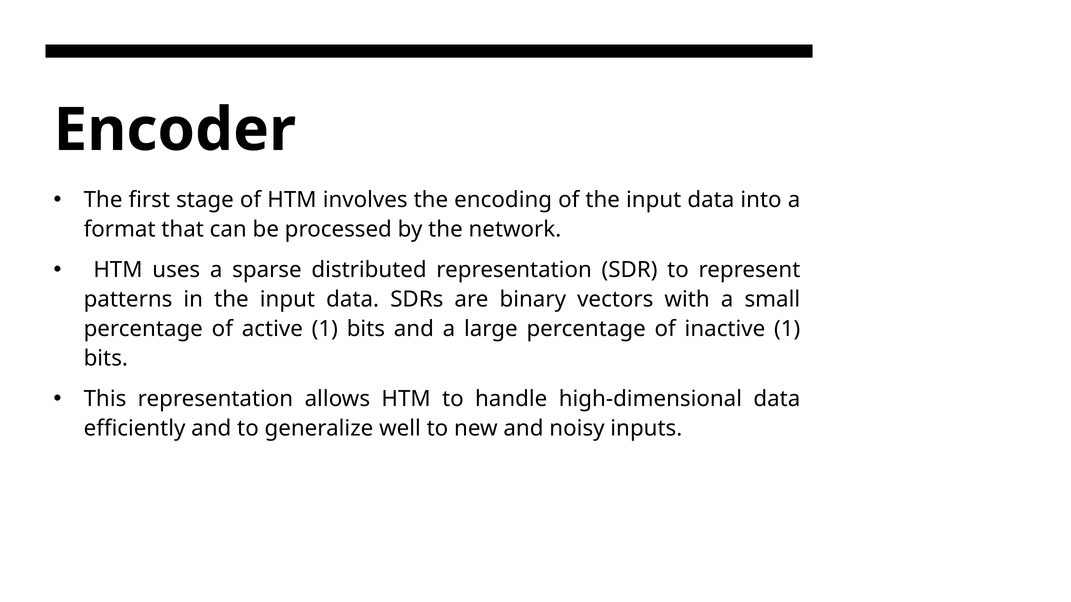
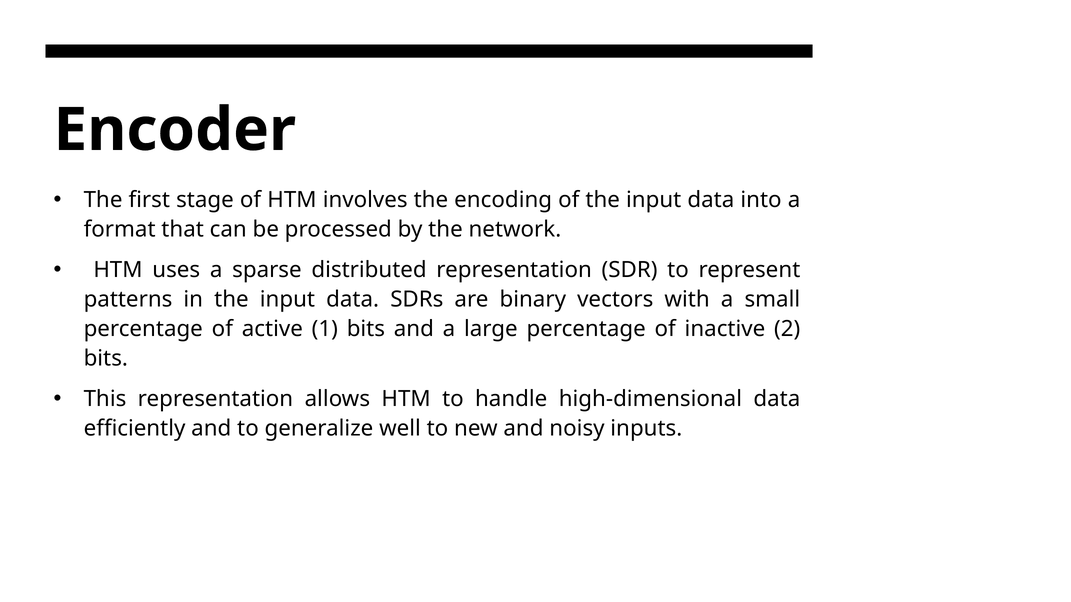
inactive 1: 1 -> 2
